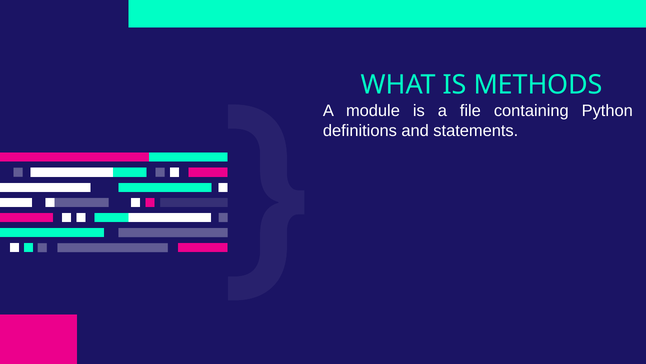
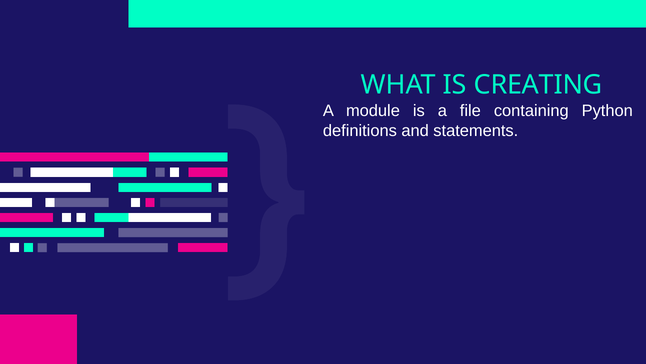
METHODS: METHODS -> CREATING
